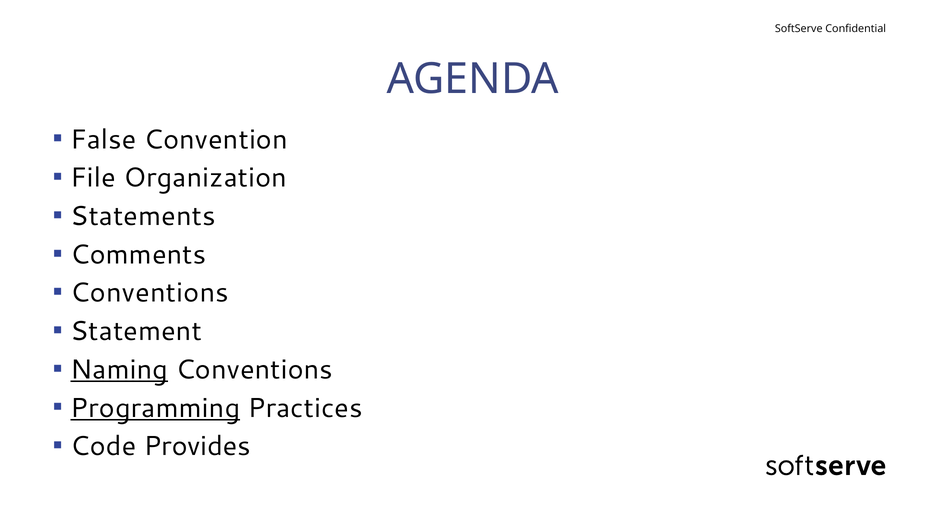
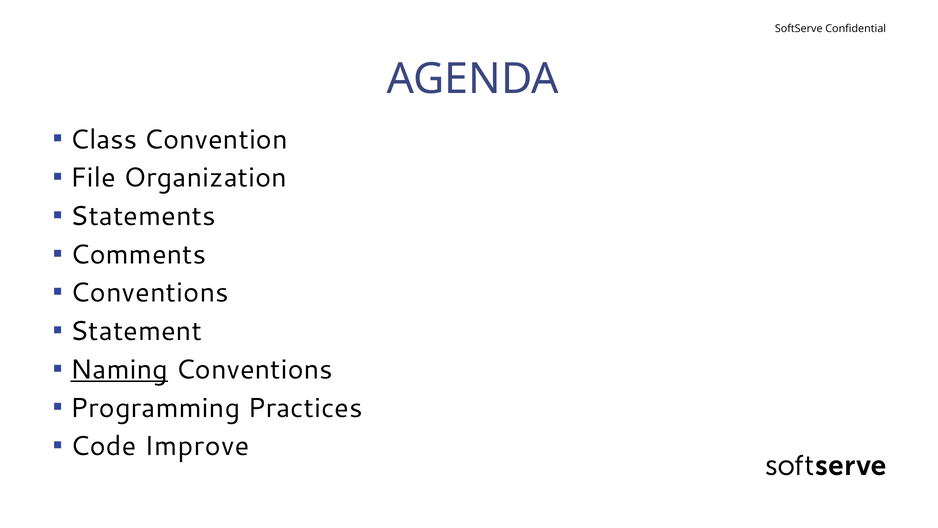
False: False -> Class
Programming underline: present -> none
Provides: Provides -> Improve
